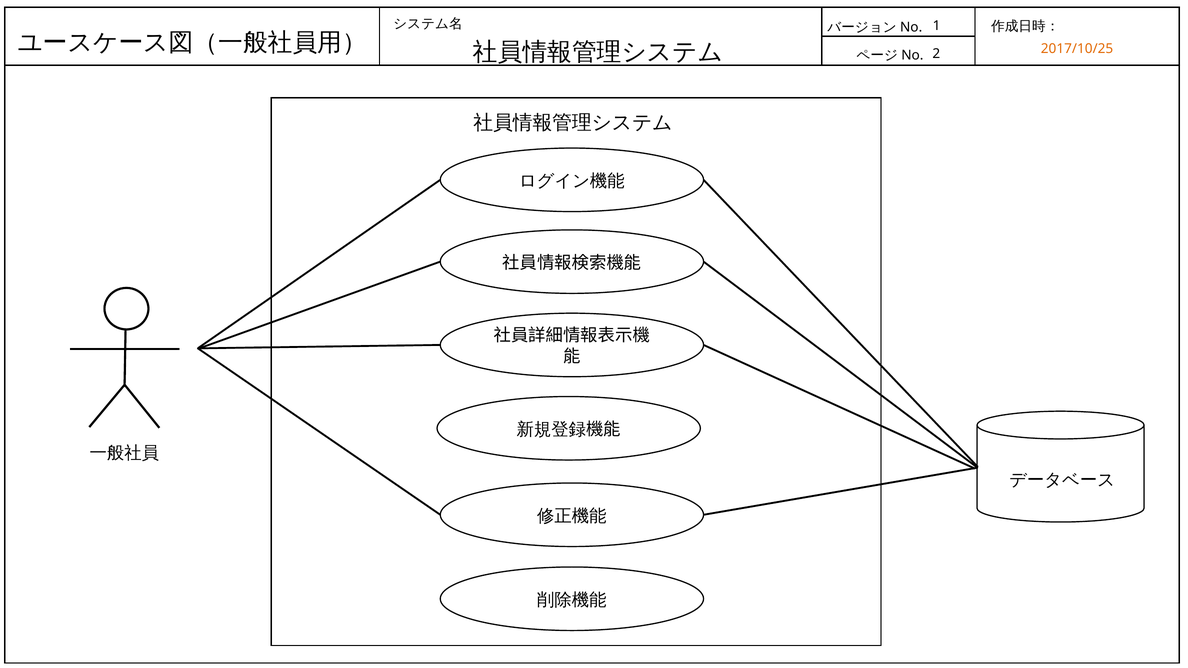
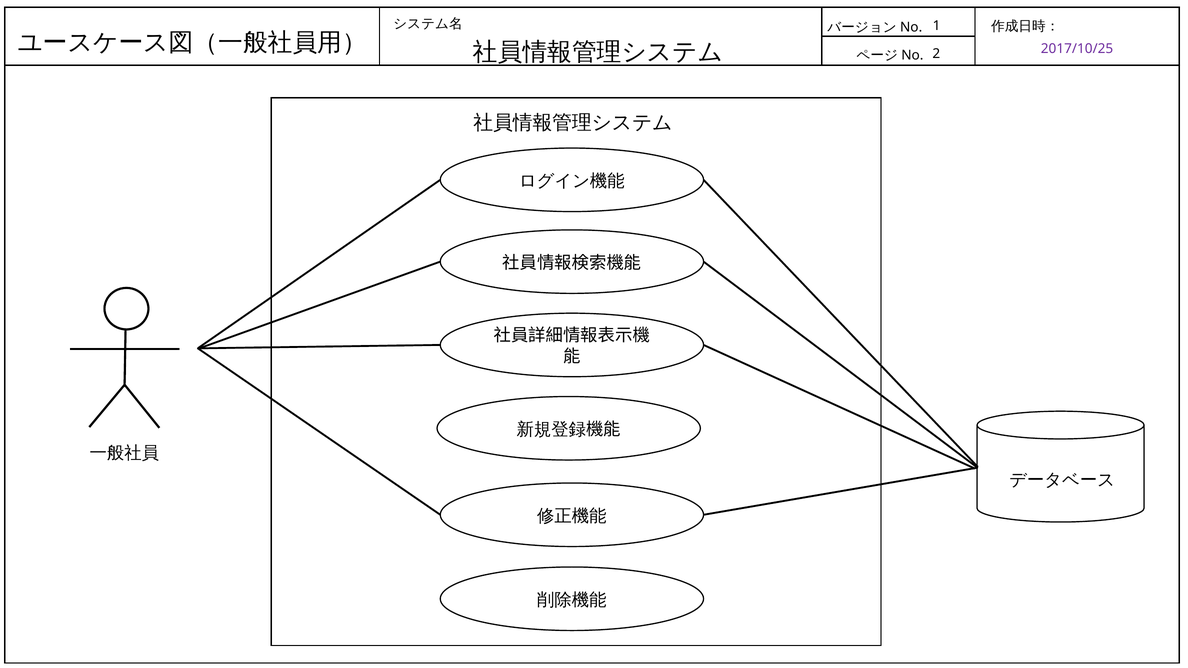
2017/10/25 colour: orange -> purple
